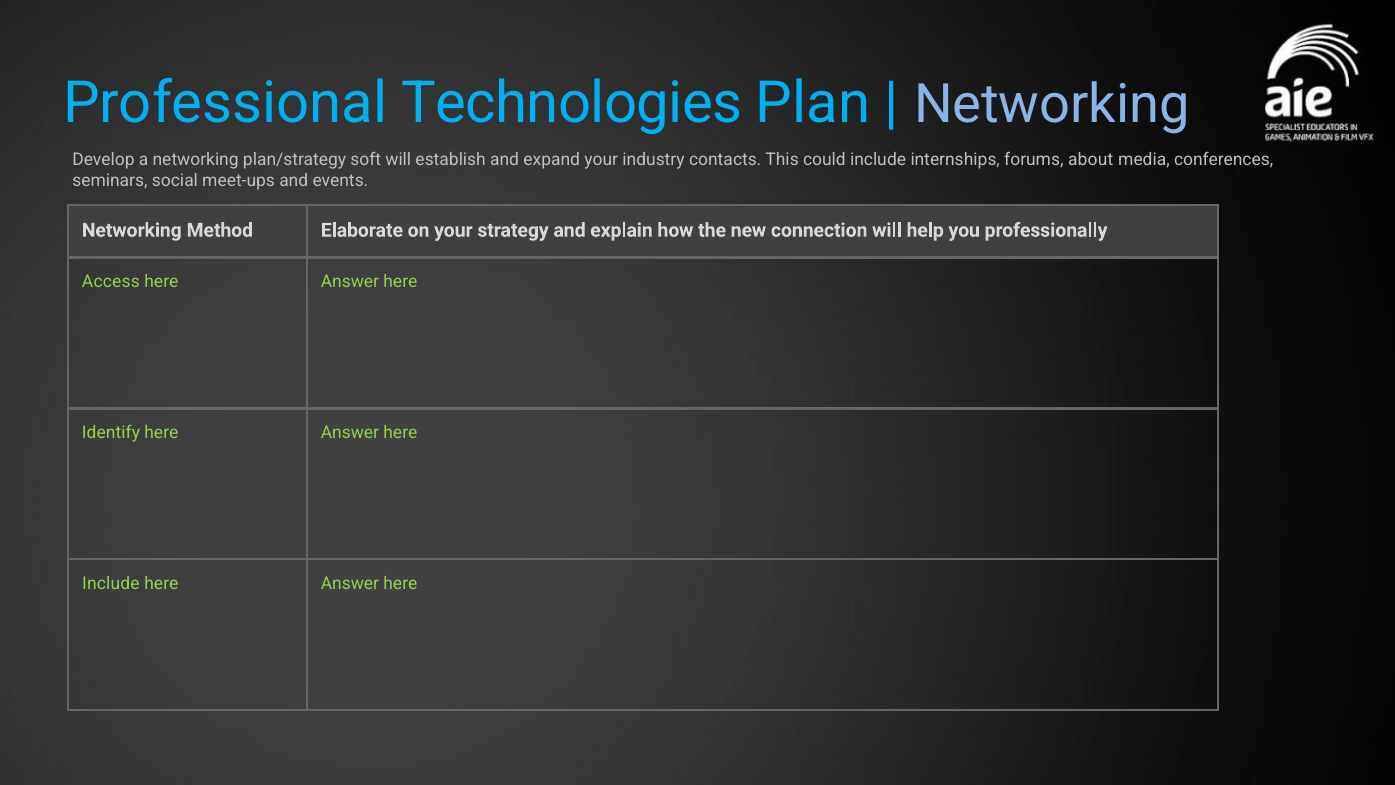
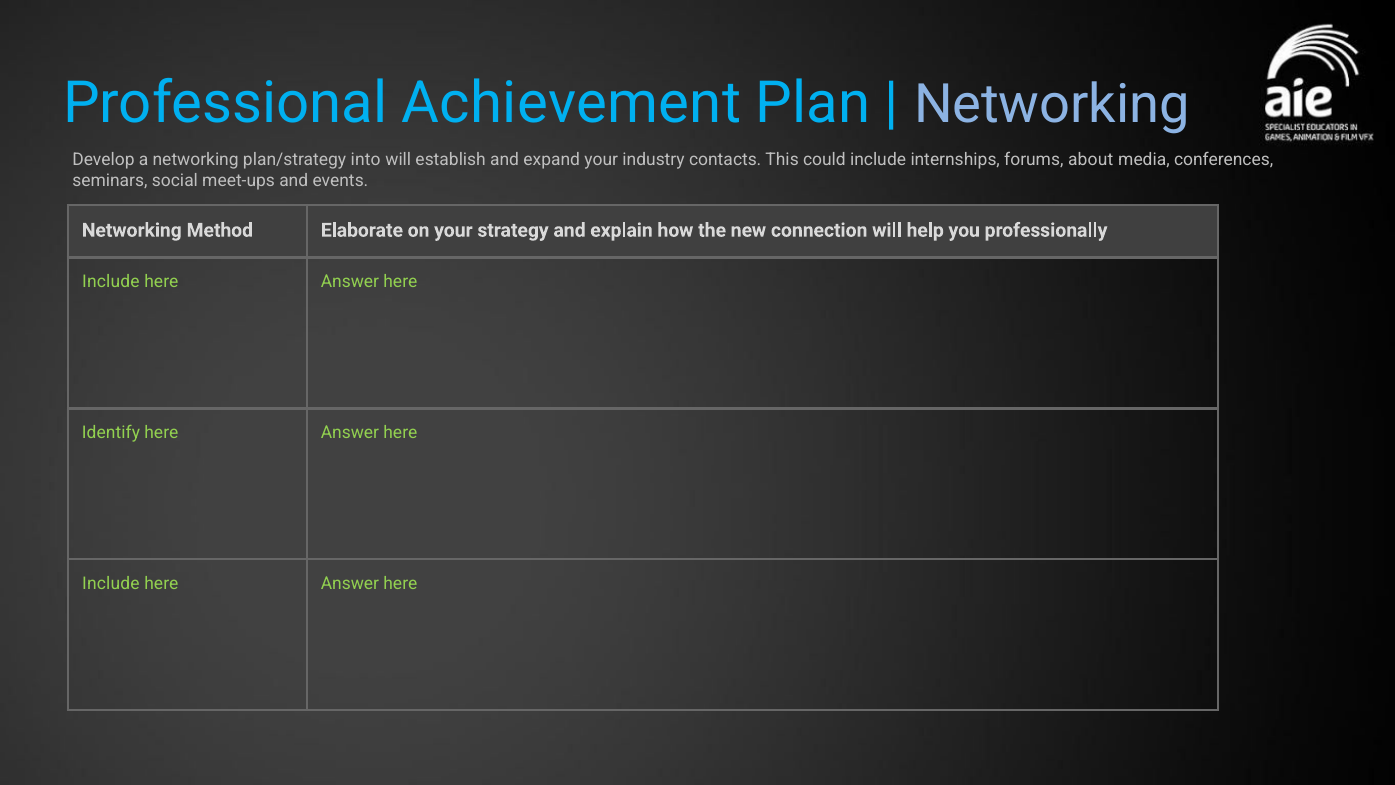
Technologies: Technologies -> Achievement
soft: soft -> into
Access at (111, 282): Access -> Include
